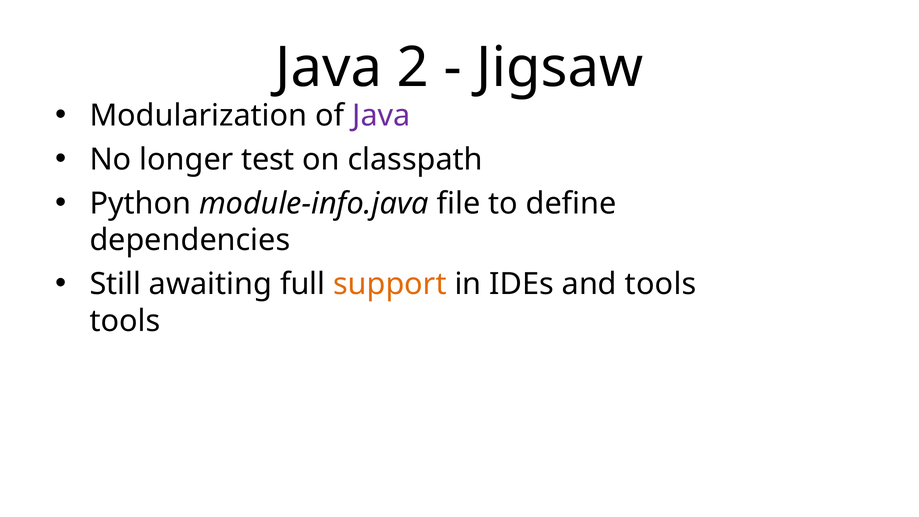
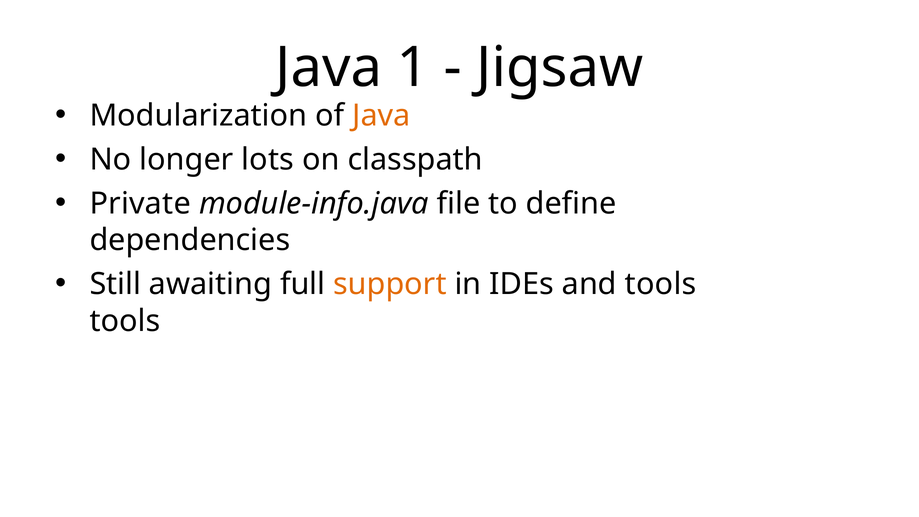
2: 2 -> 1
Java at (381, 116) colour: purple -> orange
test: test -> lots
Python: Python -> Private
